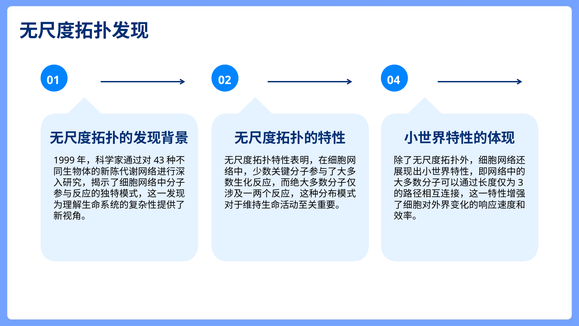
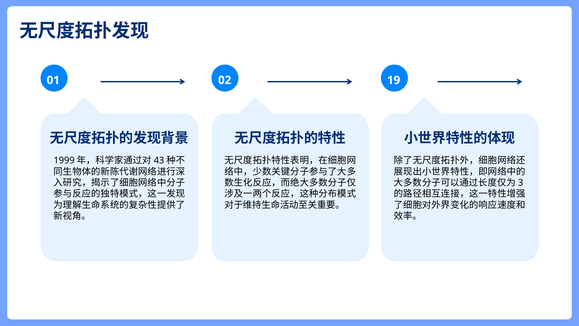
04: 04 -> 19
